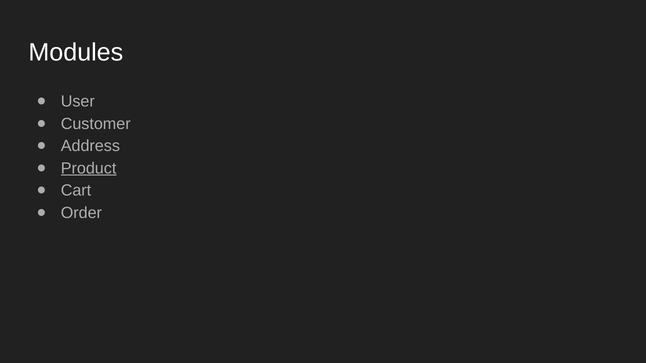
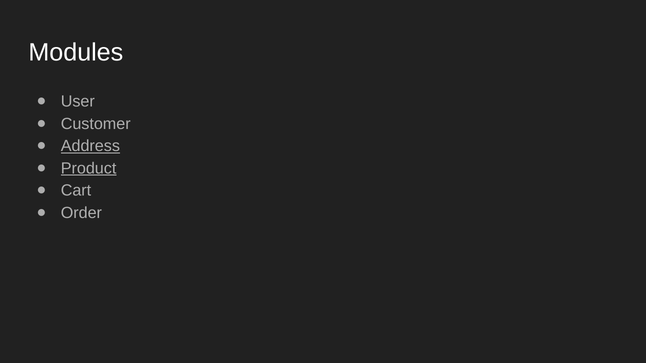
Address underline: none -> present
